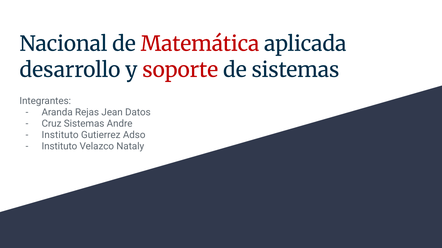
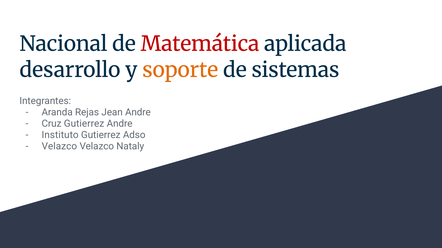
soporte colour: red -> orange
Jean Datos: Datos -> Andre
Cruz Sistemas: Sistemas -> Gutierrez
Instituto at (59, 147): Instituto -> Velazco
